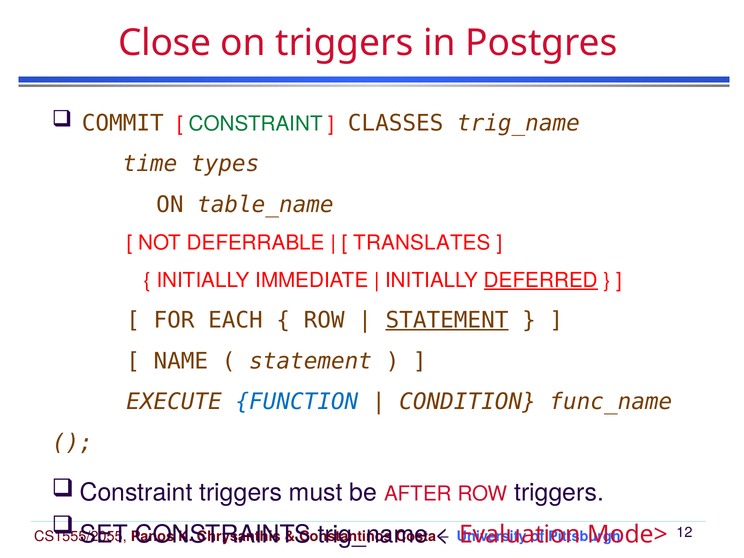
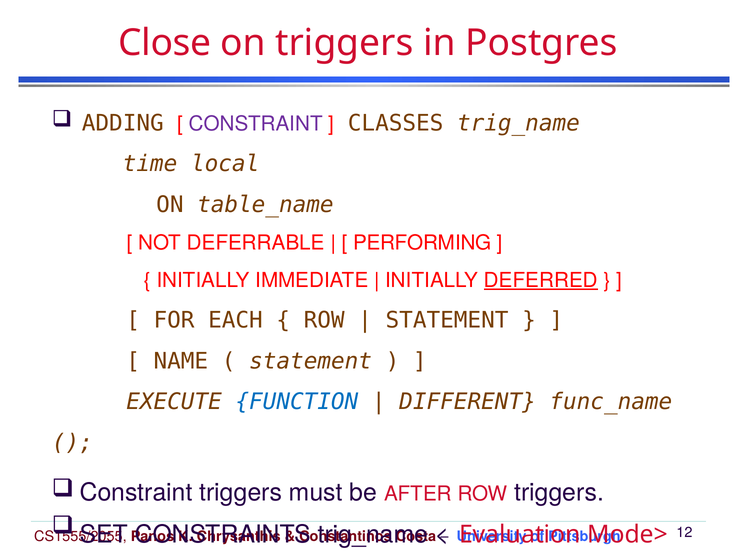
COMMIT: COMMIT -> ADDING
CONSTRAINT at (256, 124) colour: green -> purple
types: types -> local
TRANSLATES: TRANSLATES -> PERFORMING
STATEMENT at (447, 320) underline: present -> none
CONDITION: CONDITION -> DIFFERENT
